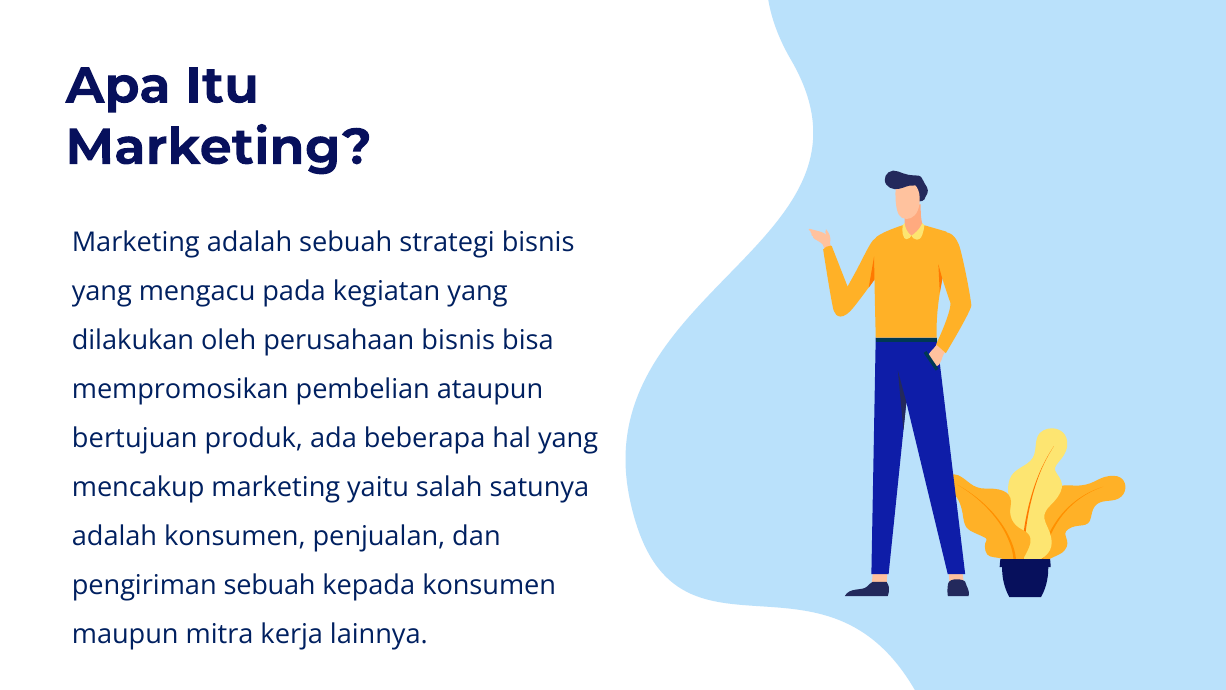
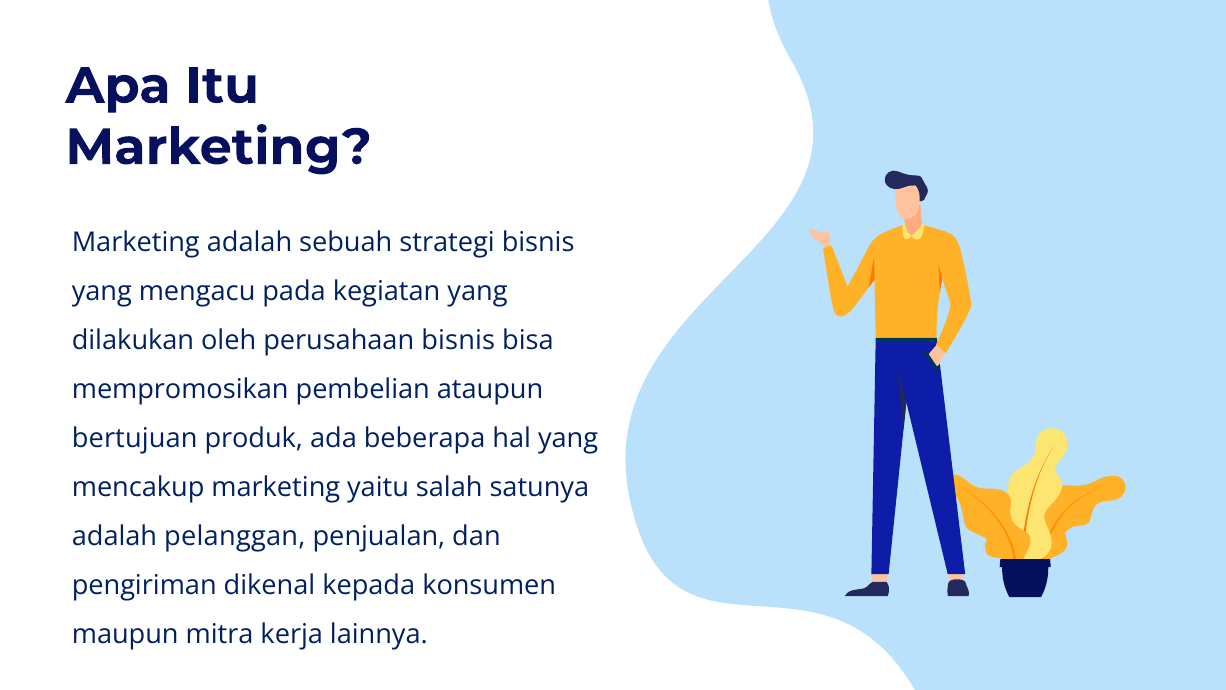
adalah konsumen: konsumen -> pelanggan
pengiriman sebuah: sebuah -> dikenal
